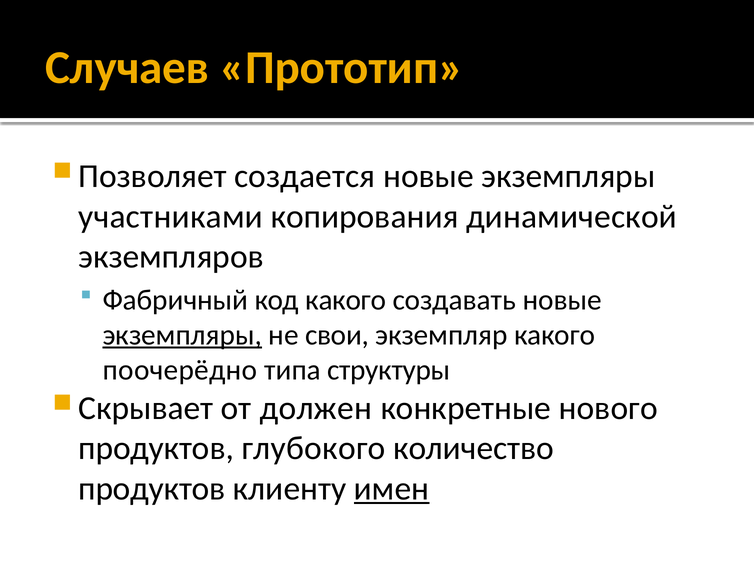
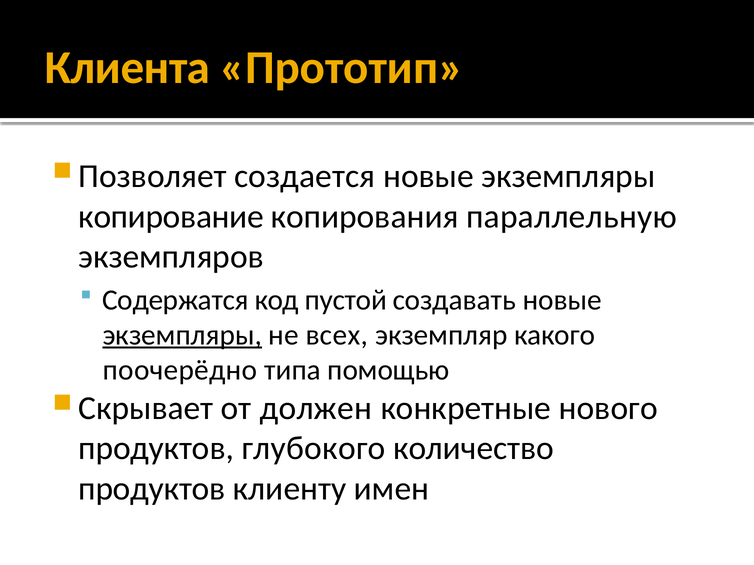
Случаев: Случаев -> Клиента
участниками: участниками -> копирование
динамической: динамической -> параллельную
Фабричный: Фабричный -> Содержатся
код какого: какого -> пустой
свои: свои -> всех
структуры: структуры -> помощью
имен underline: present -> none
